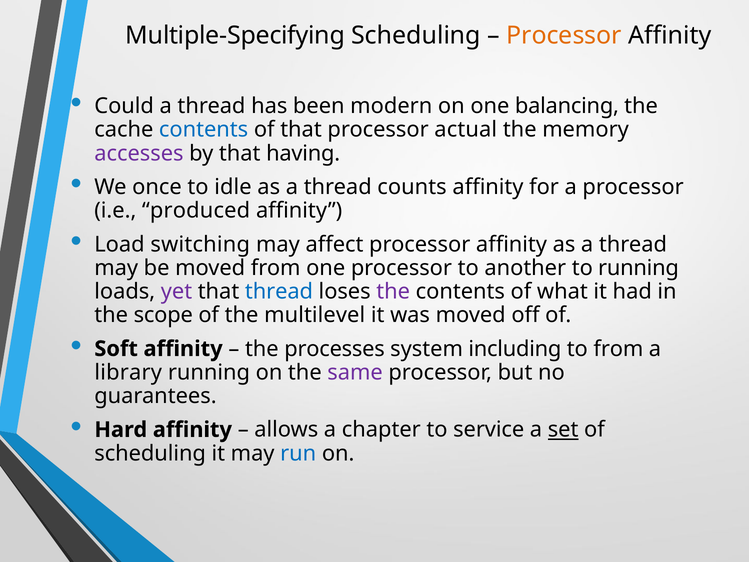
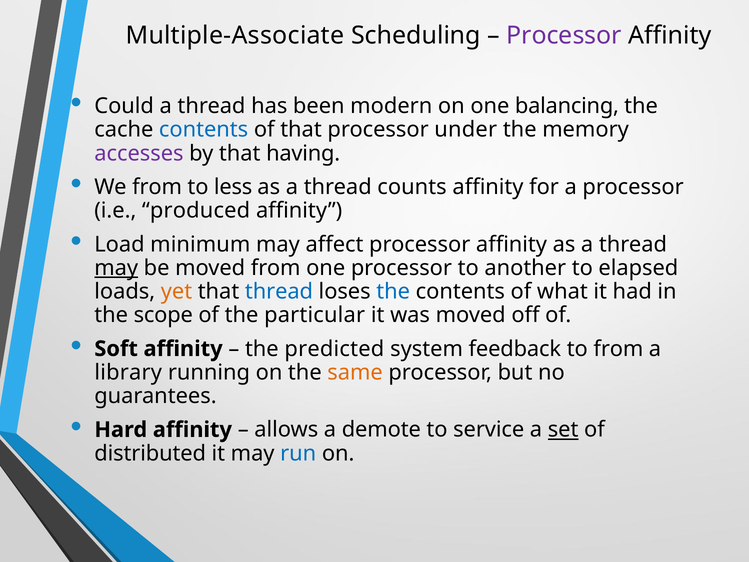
Multiple-Specifying: Multiple-Specifying -> Multiple-Associate
Processor at (564, 35) colour: orange -> purple
actual: actual -> under
We once: once -> from
idle: idle -> less
switching: switching -> minimum
may at (116, 268) underline: none -> present
to running: running -> elapsed
yet colour: purple -> orange
the at (393, 291) colour: purple -> blue
multilevel: multilevel -> particular
processes: processes -> predicted
including: including -> feedback
same colour: purple -> orange
chapter: chapter -> demote
scheduling at (150, 453): scheduling -> distributed
